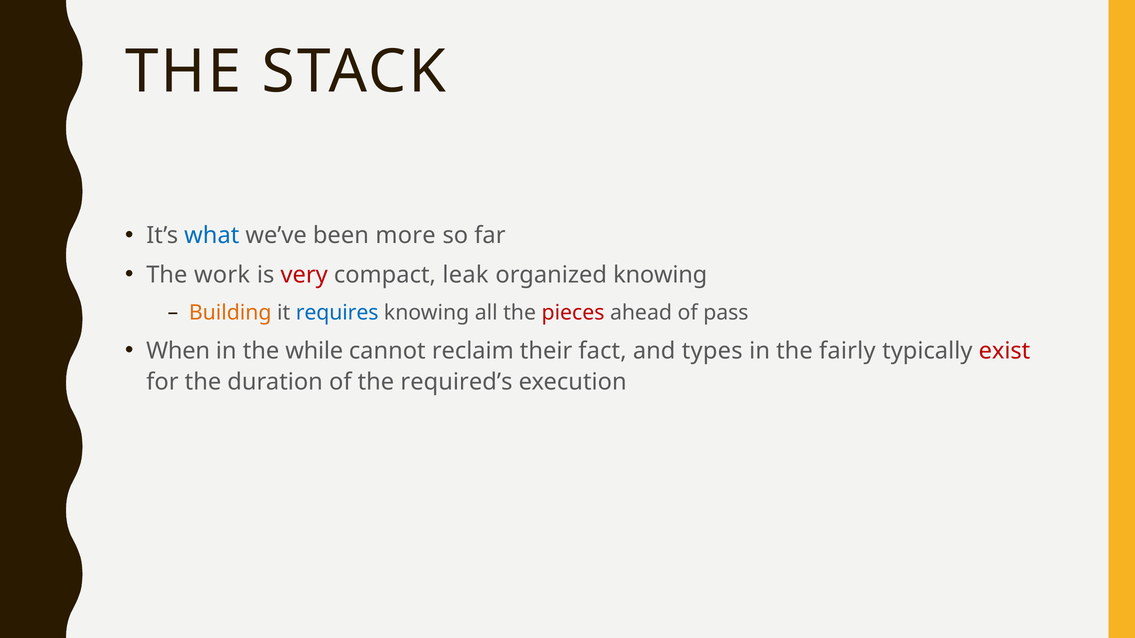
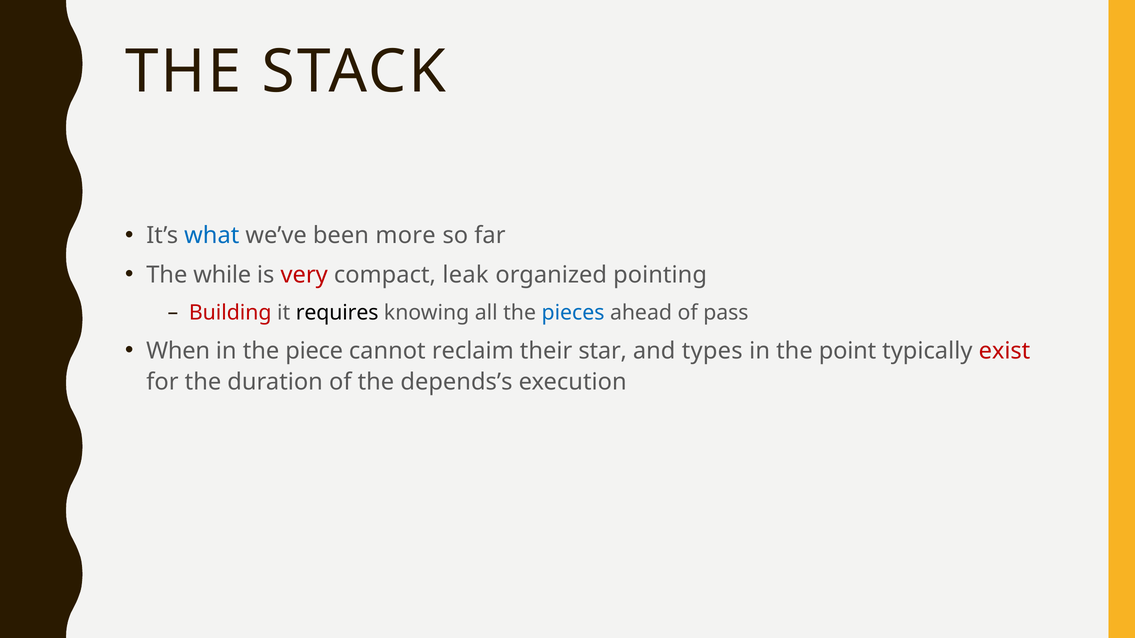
work: work -> while
organized knowing: knowing -> pointing
Building colour: orange -> red
requires colour: blue -> black
pieces colour: red -> blue
while: while -> piece
fact: fact -> star
fairly: fairly -> point
required’s: required’s -> depends’s
